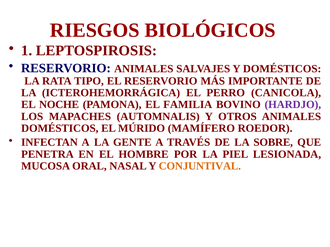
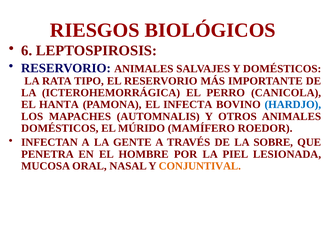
1: 1 -> 6
NOCHE: NOCHE -> HANTA
FAMILIA: FAMILIA -> INFECTA
HARDJO colour: purple -> blue
